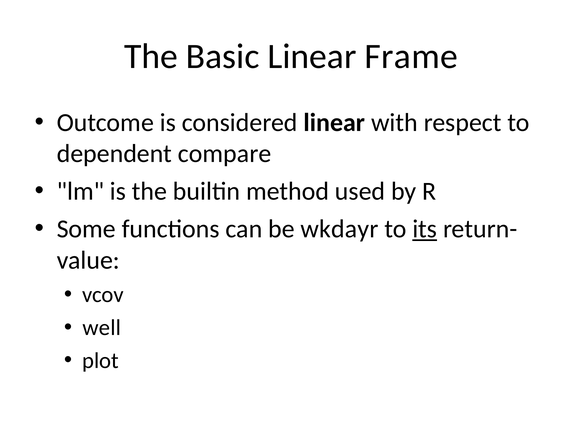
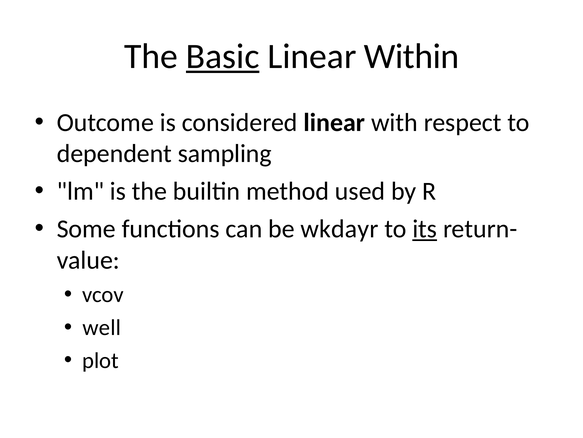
Basic underline: none -> present
Frame: Frame -> Within
compare: compare -> sampling
